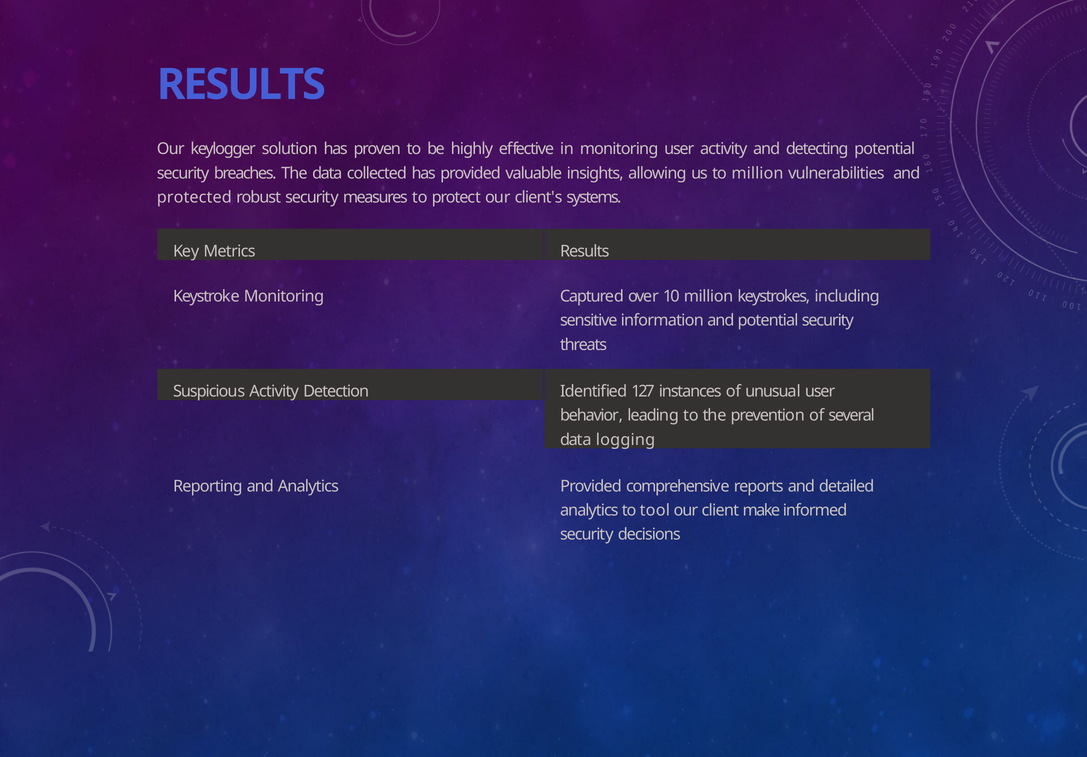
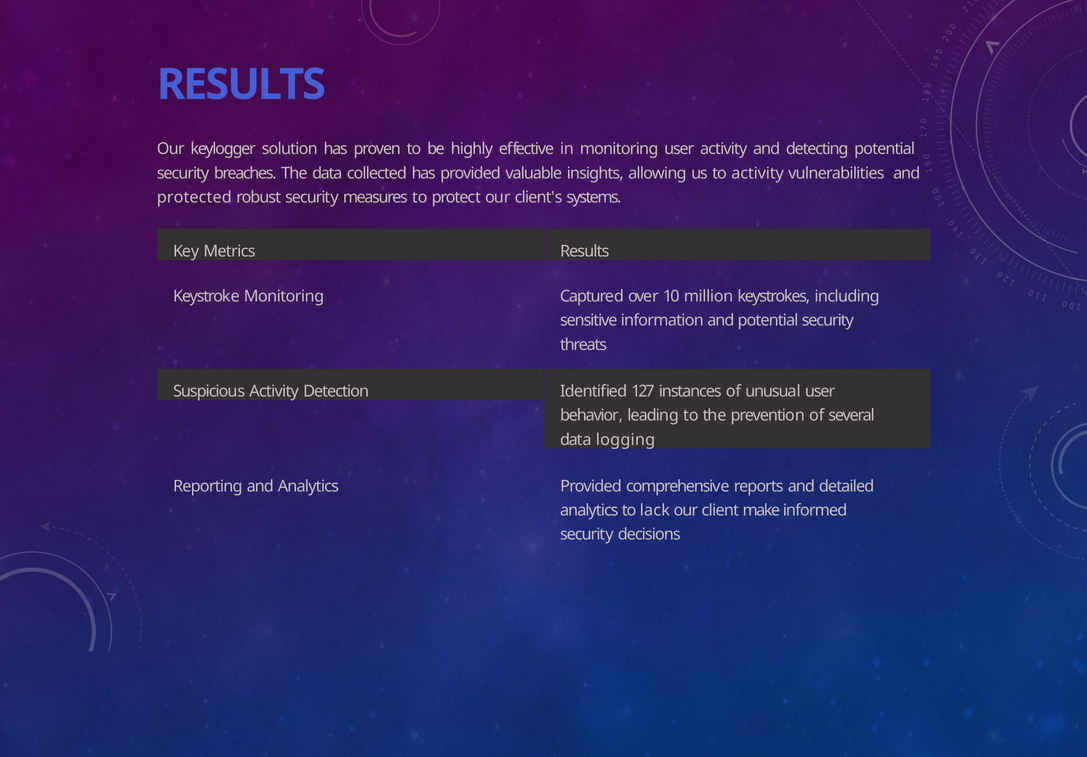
to million: million -> activity
tool: tool -> lack
